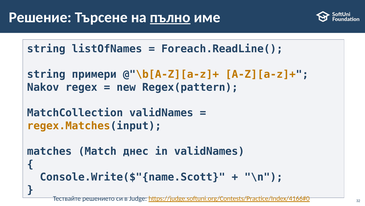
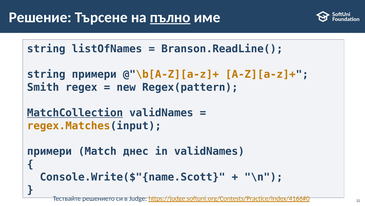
Foreach.ReadLine(: Foreach.ReadLine( -> Branson.ReadLine(
Nakov: Nakov -> Smith
MatchCollection underline: none -> present
matches at (49, 151): matches -> примери
